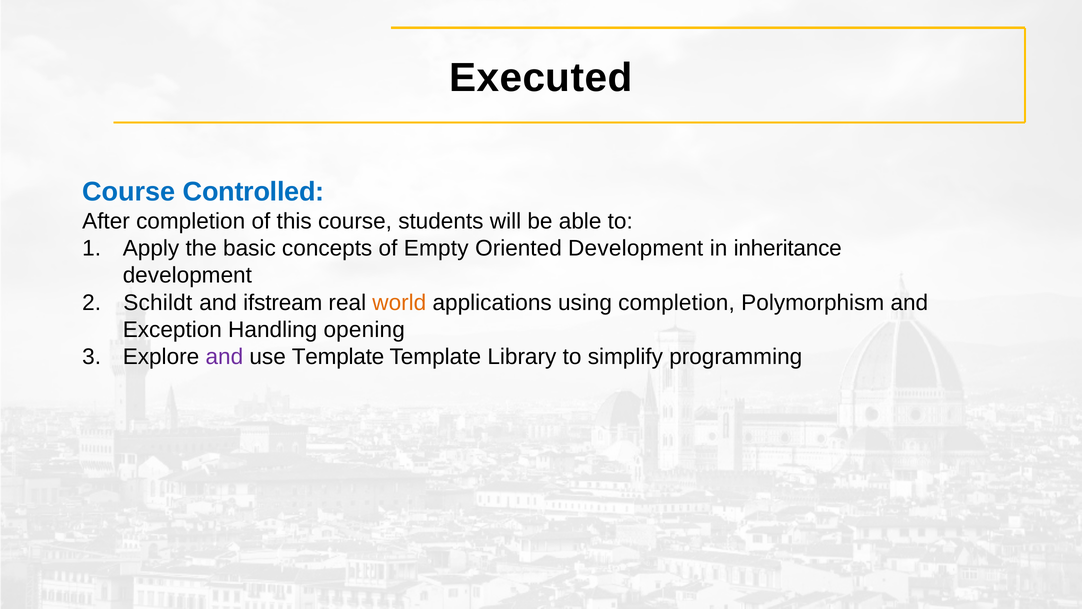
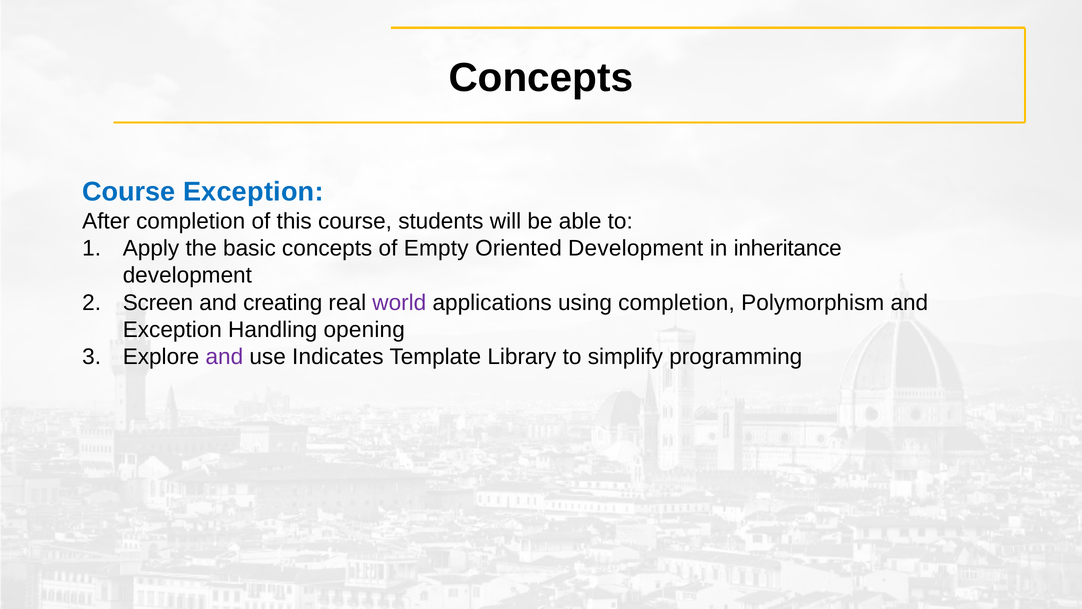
Executed at (541, 78): Executed -> Concepts
Course Controlled: Controlled -> Exception
Schildt: Schildt -> Screen
ifstream: ifstream -> creating
world colour: orange -> purple
use Template: Template -> Indicates
